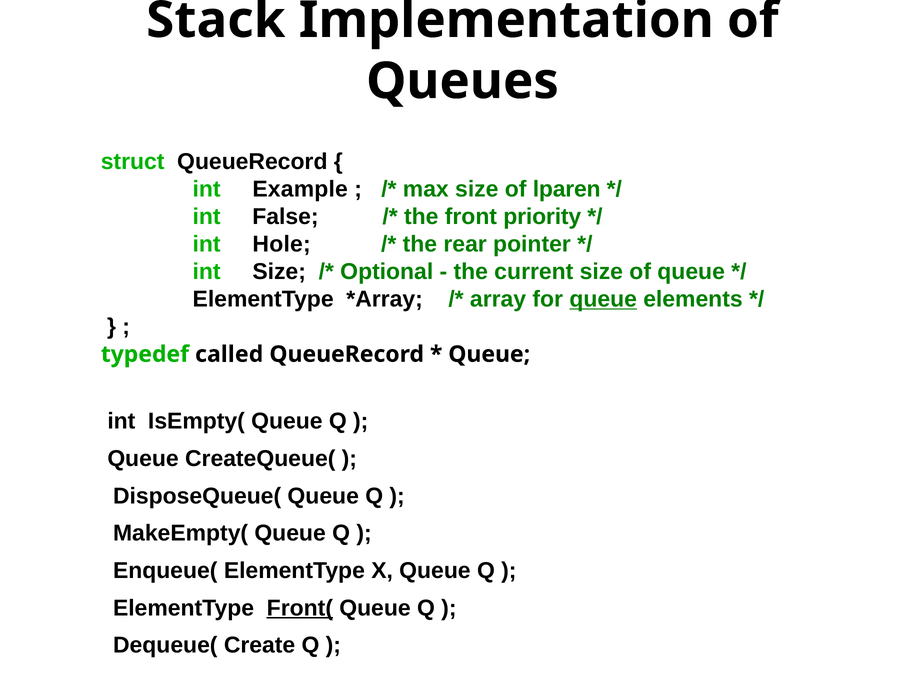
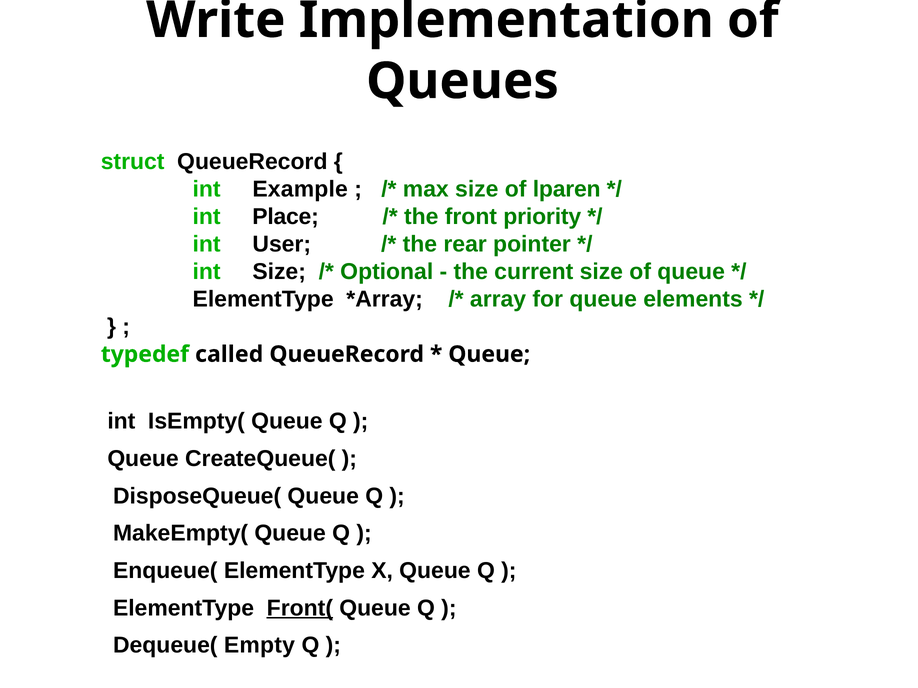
Stack: Stack -> Write
False: False -> Place
Hole: Hole -> User
queue at (603, 299) underline: present -> none
Create: Create -> Empty
